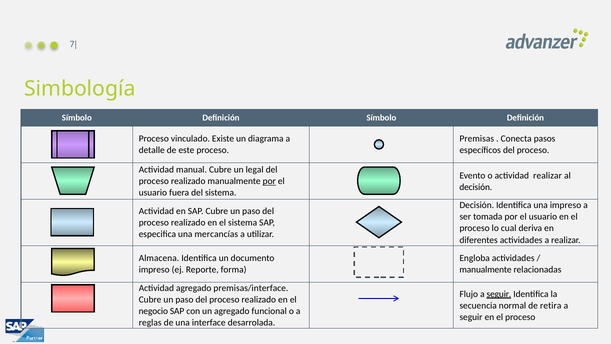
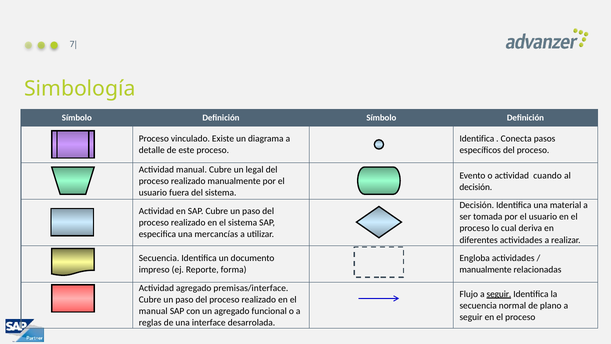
Premisas at (477, 139): Premisas -> Identifica
actividad realizar: realizar -> cuando
por at (269, 181) underline: present -> none
una impreso: impreso -> material
Almacena at (159, 258): Almacena -> Secuencia
retira: retira -> plano
negocio at (153, 311): negocio -> manual
